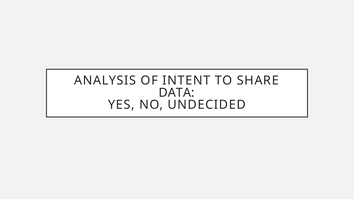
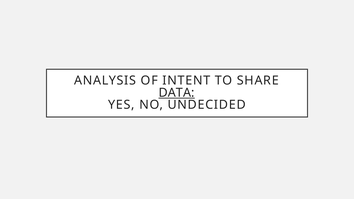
DATA underline: none -> present
